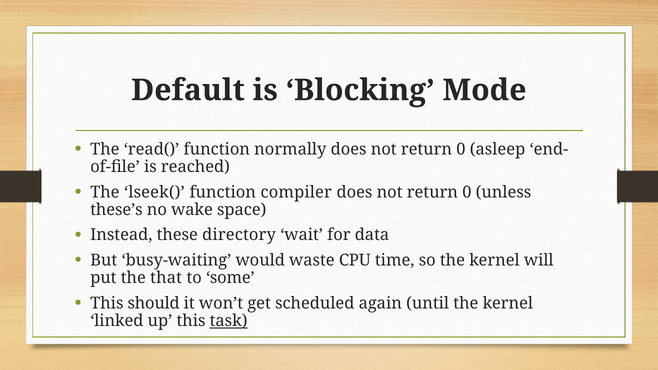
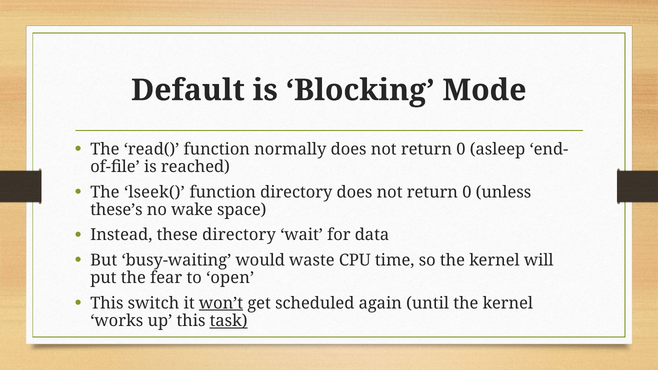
function compiler: compiler -> directory
that: that -> fear
some: some -> open
should: should -> switch
won’t underline: none -> present
linked: linked -> works
